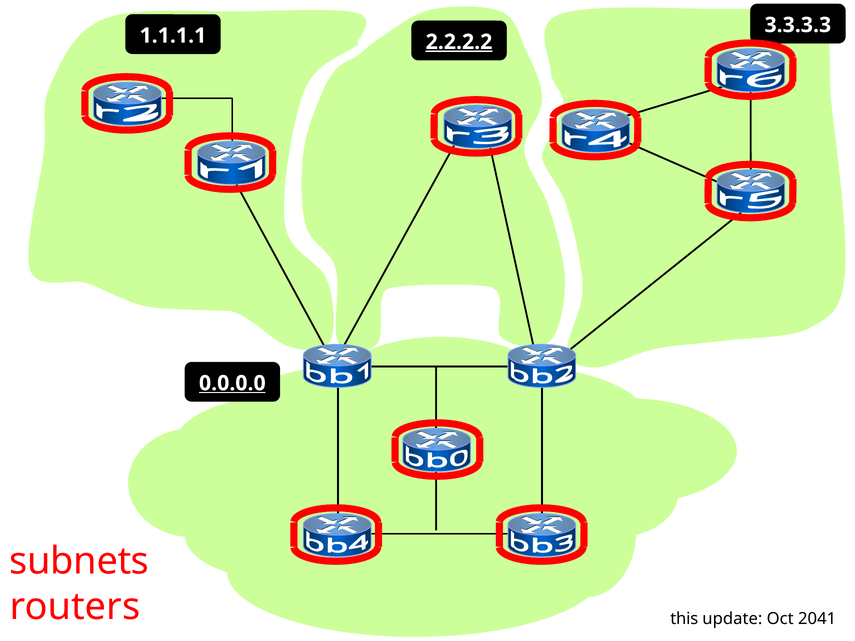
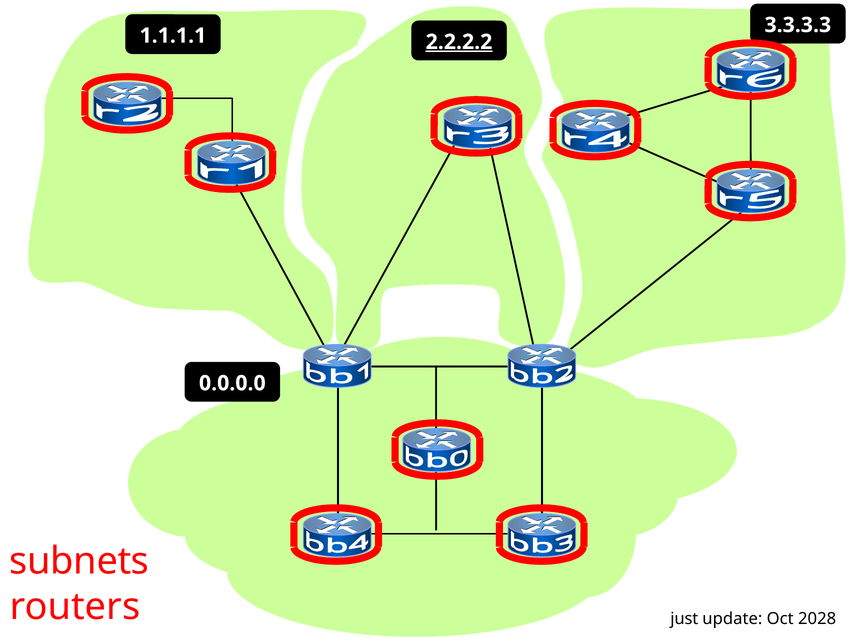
0.0.0.0 underline: present -> none
this: this -> just
2041: 2041 -> 2028
